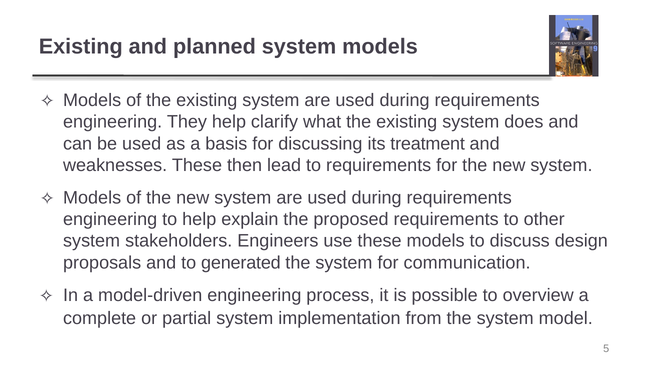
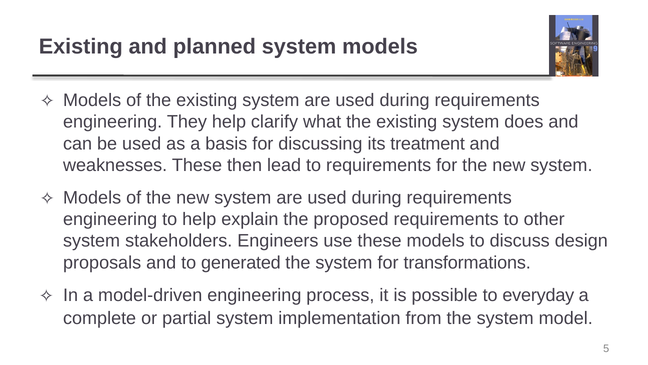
communication: communication -> transformations
overview: overview -> everyday
